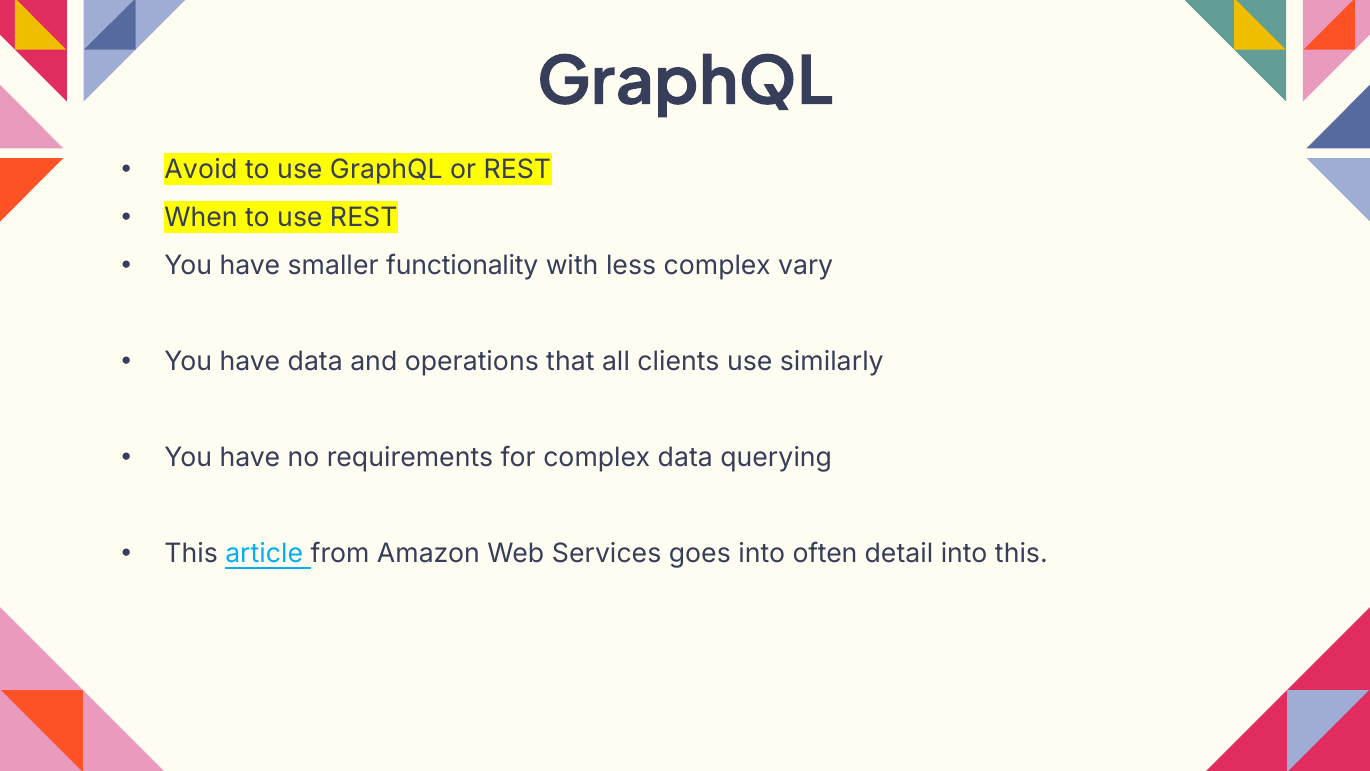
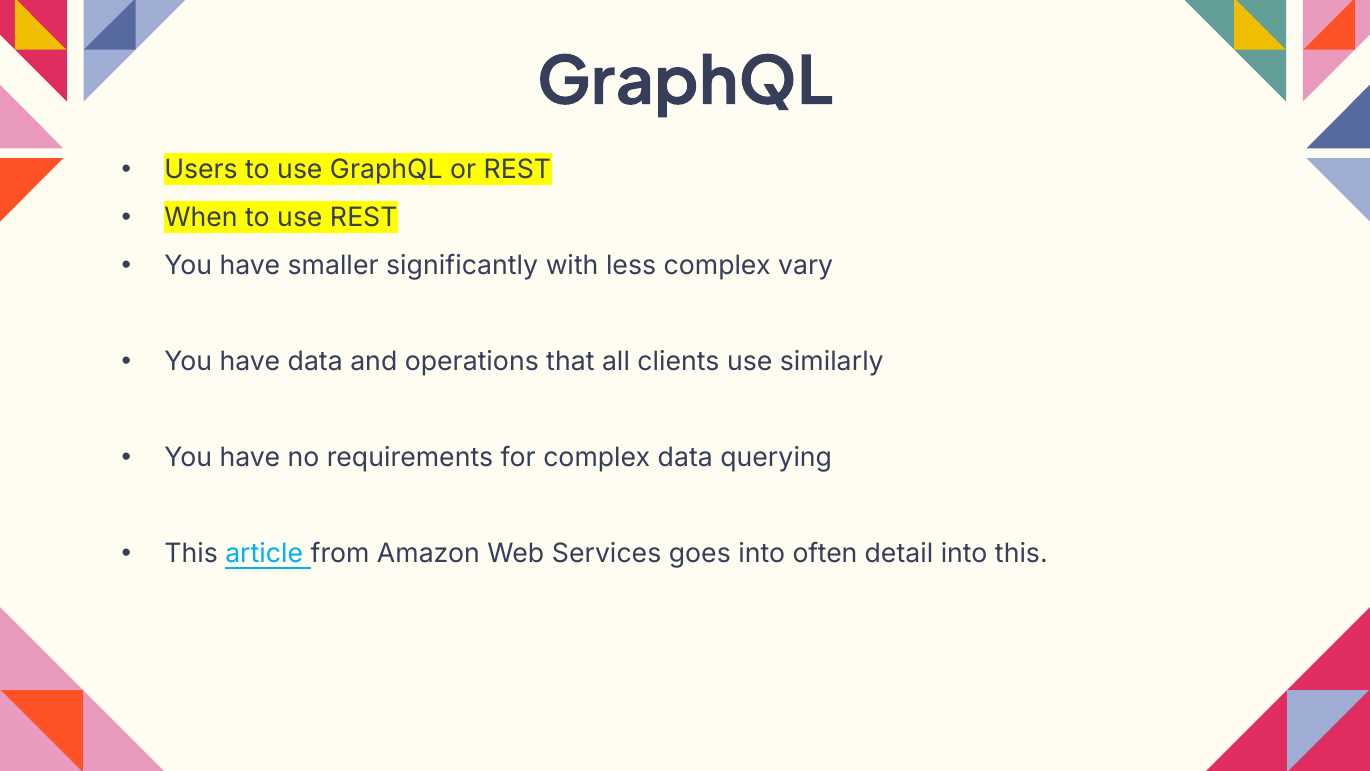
Avoid: Avoid -> Users
functionality: functionality -> significantly
